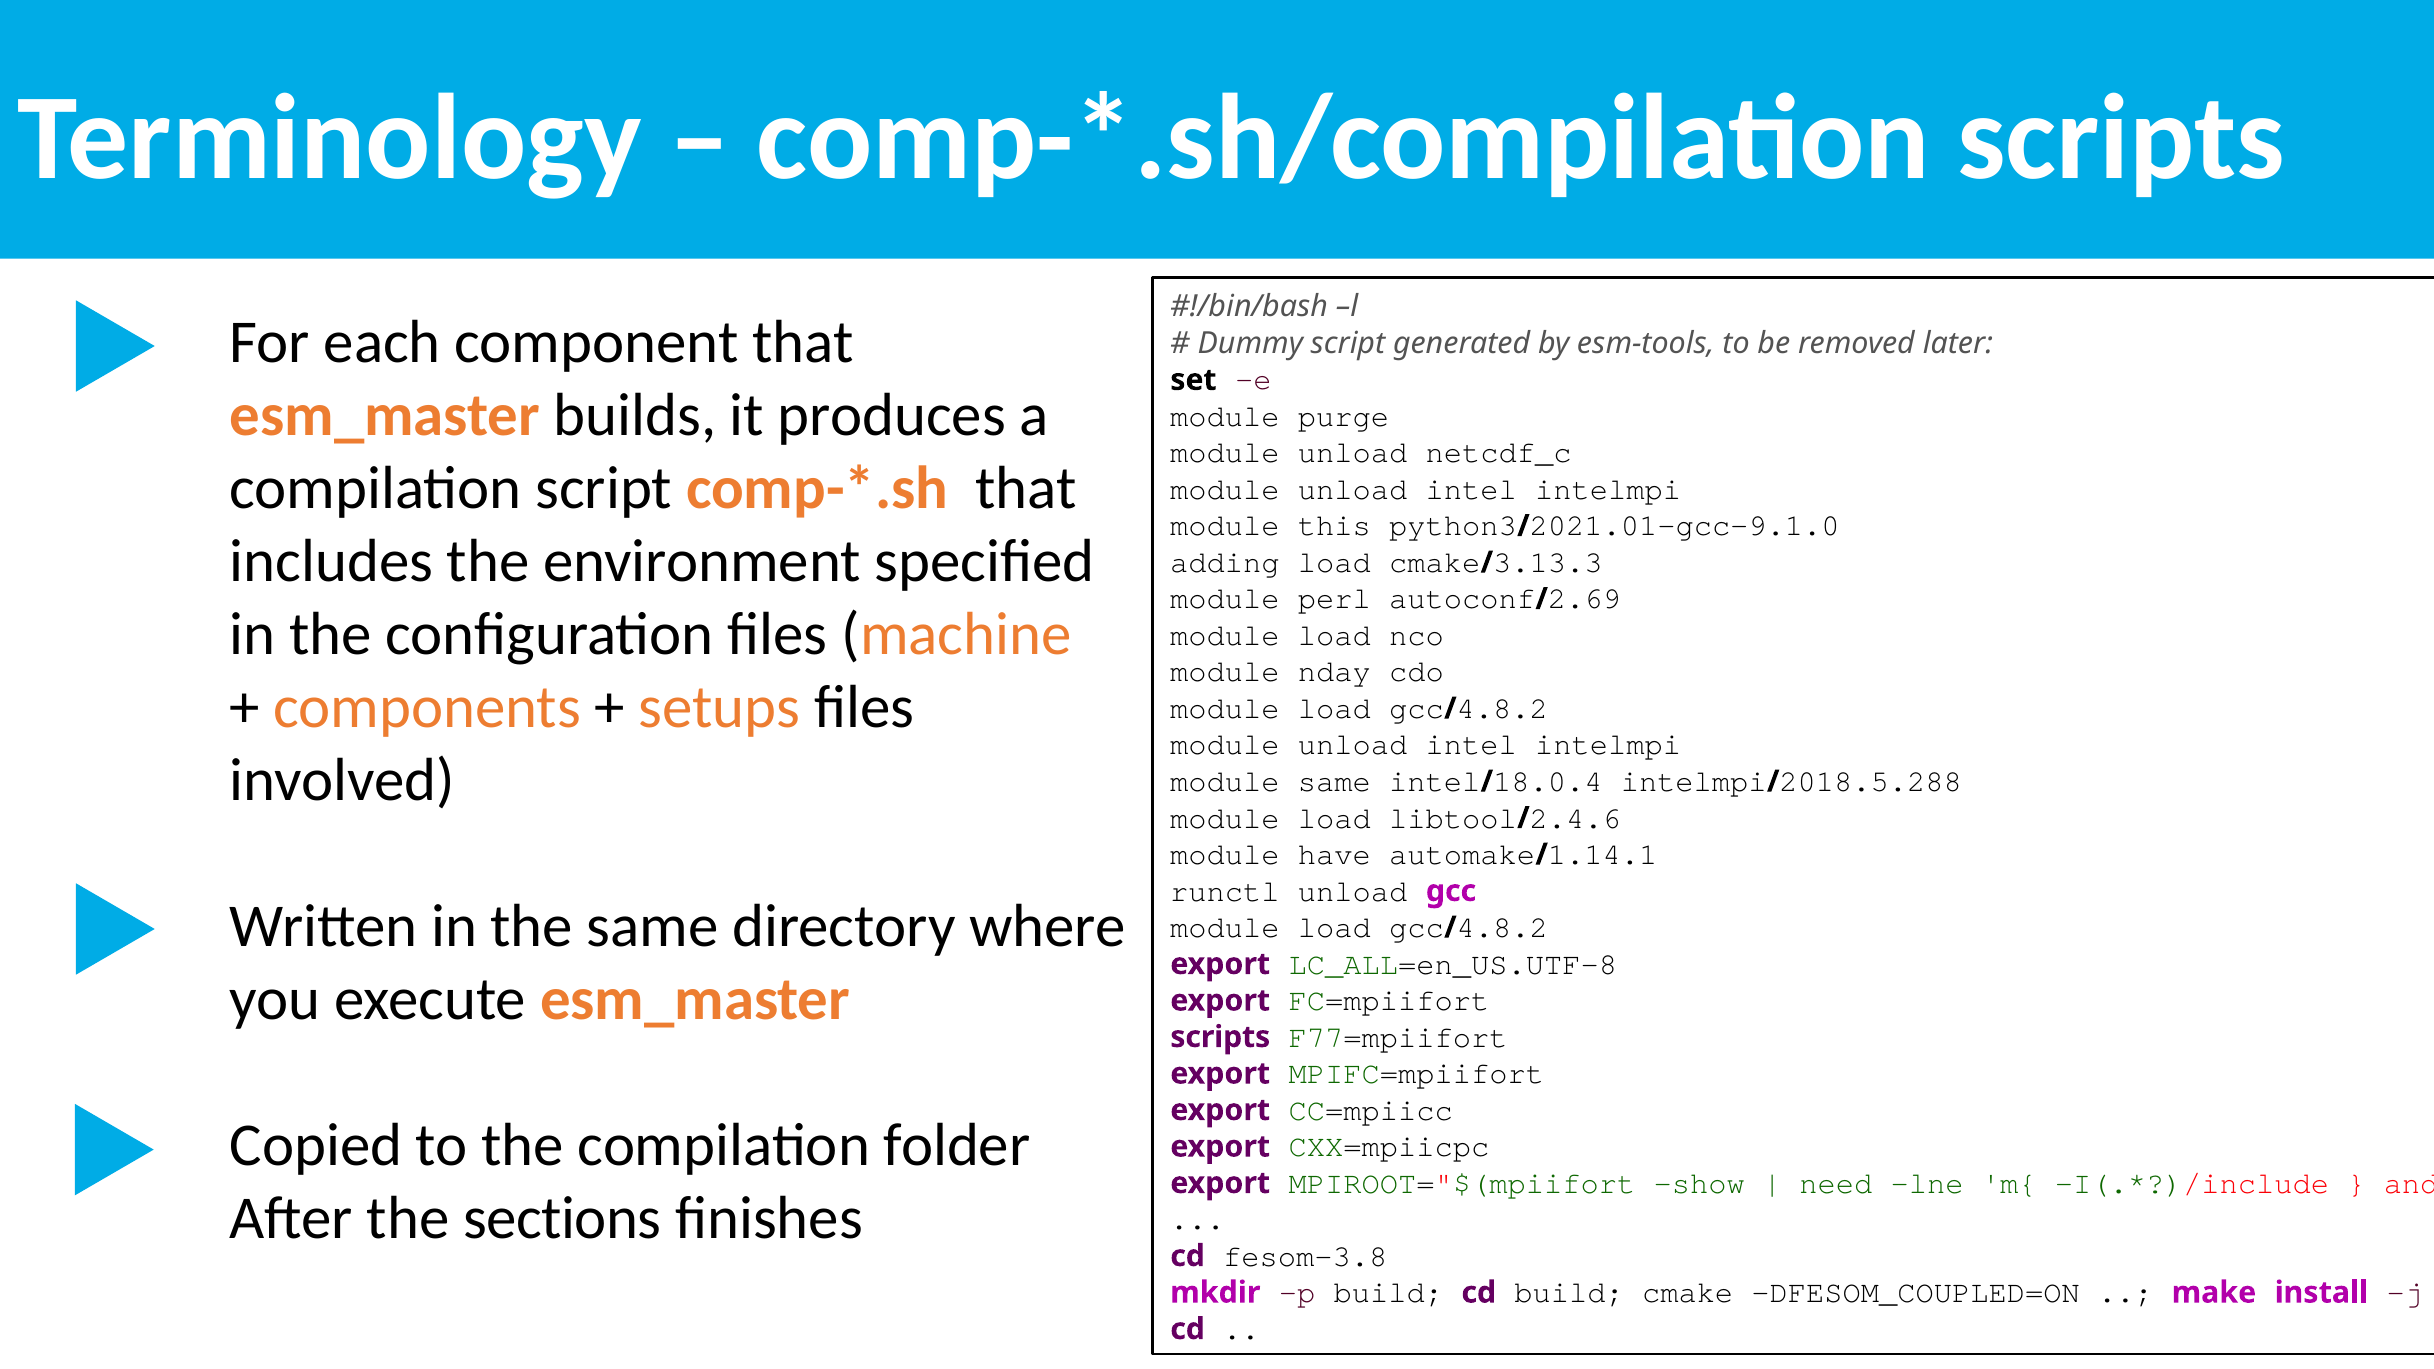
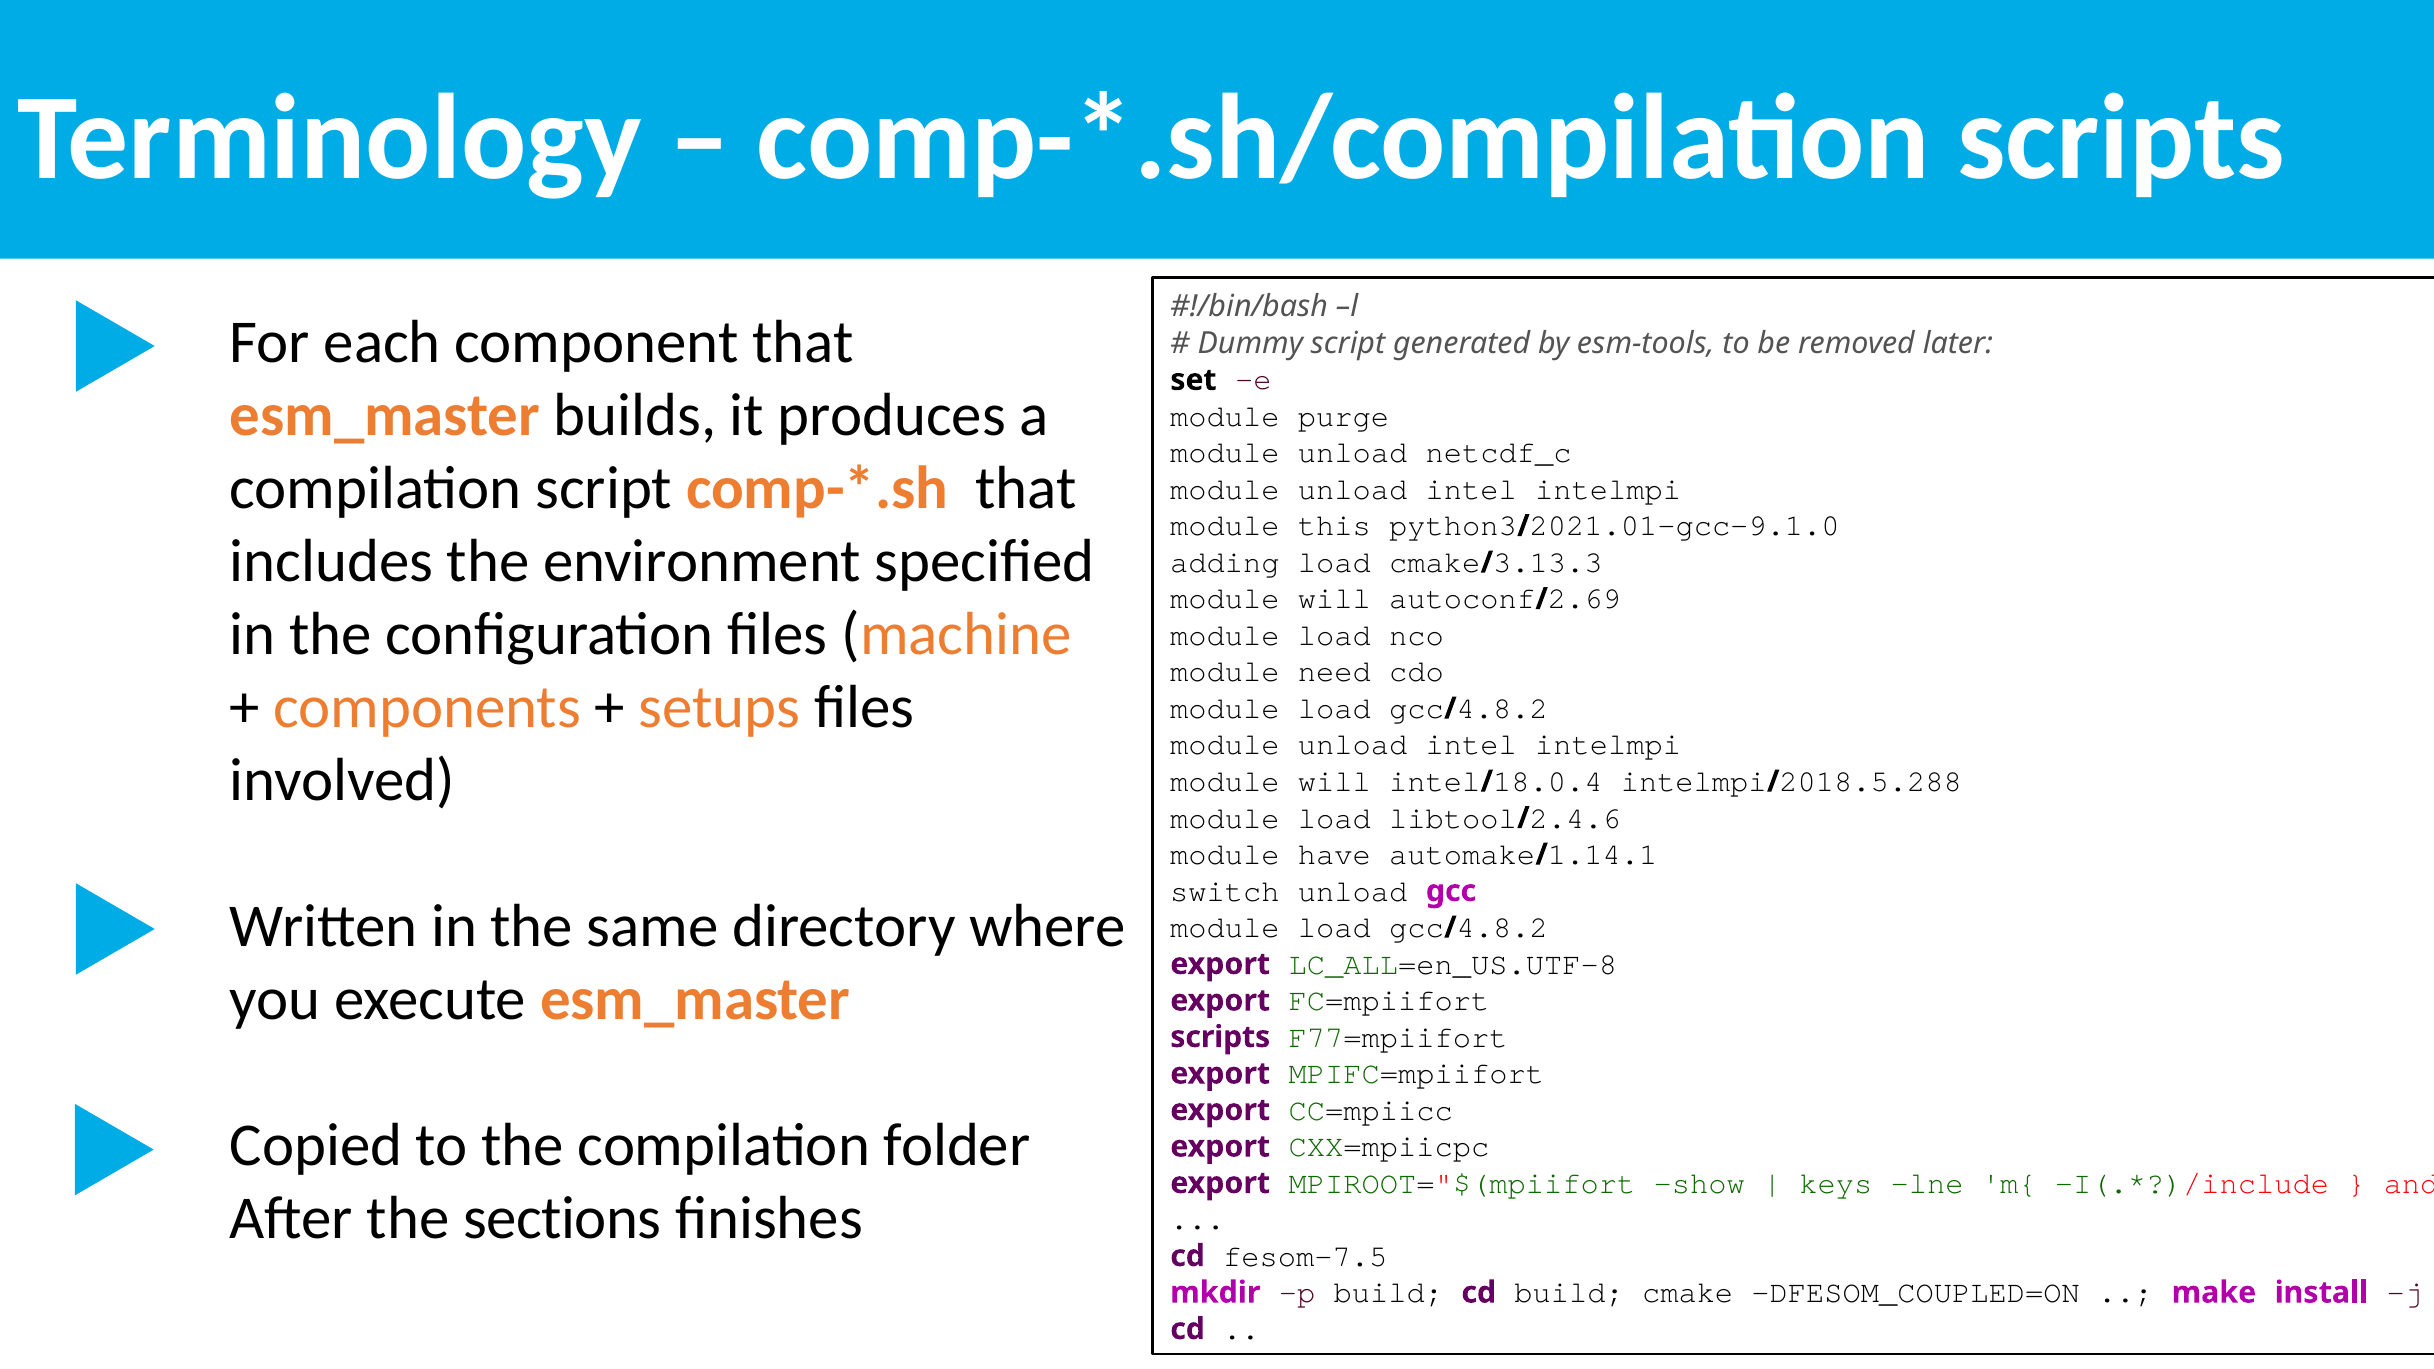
perl at (1334, 599): perl -> will
nday: nday -> need
same at (1334, 782): same -> will
runctl: runctl -> switch
need: need -> keys
fesom-3.8: fesom-3.8 -> fesom-7.5
